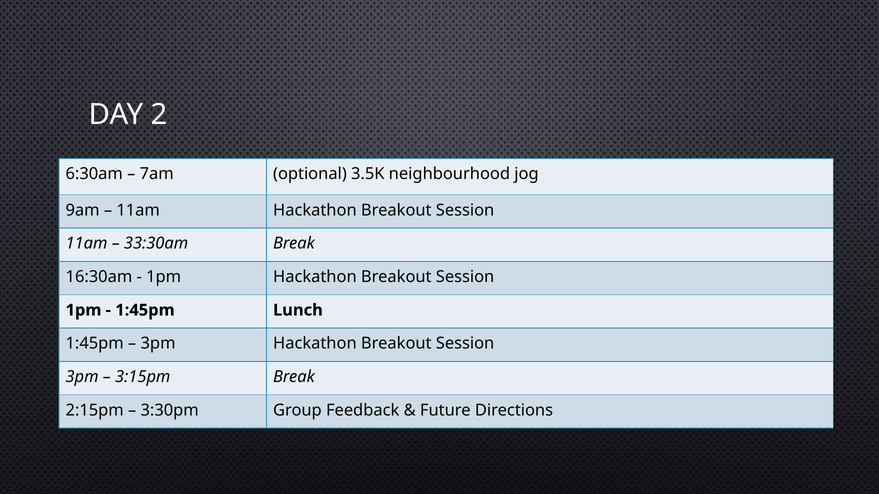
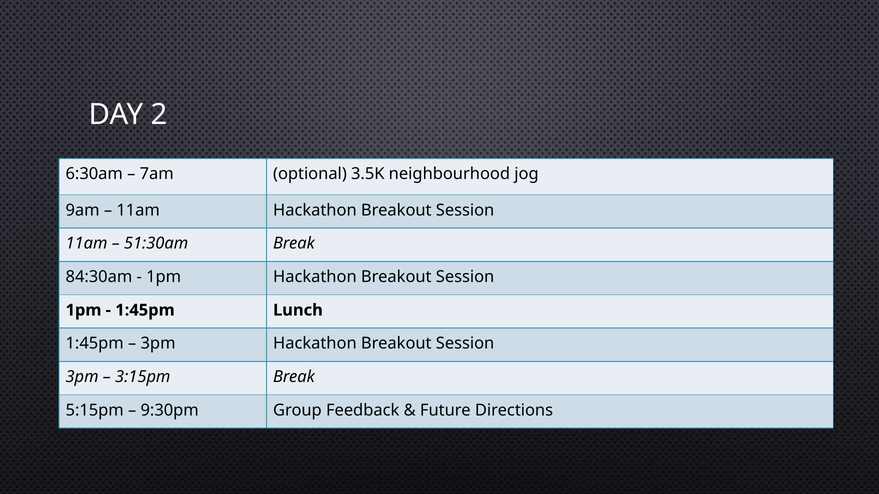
33:30am: 33:30am -> 51:30am
16:30am: 16:30am -> 84:30am
2:15pm: 2:15pm -> 5:15pm
3:30pm: 3:30pm -> 9:30pm
